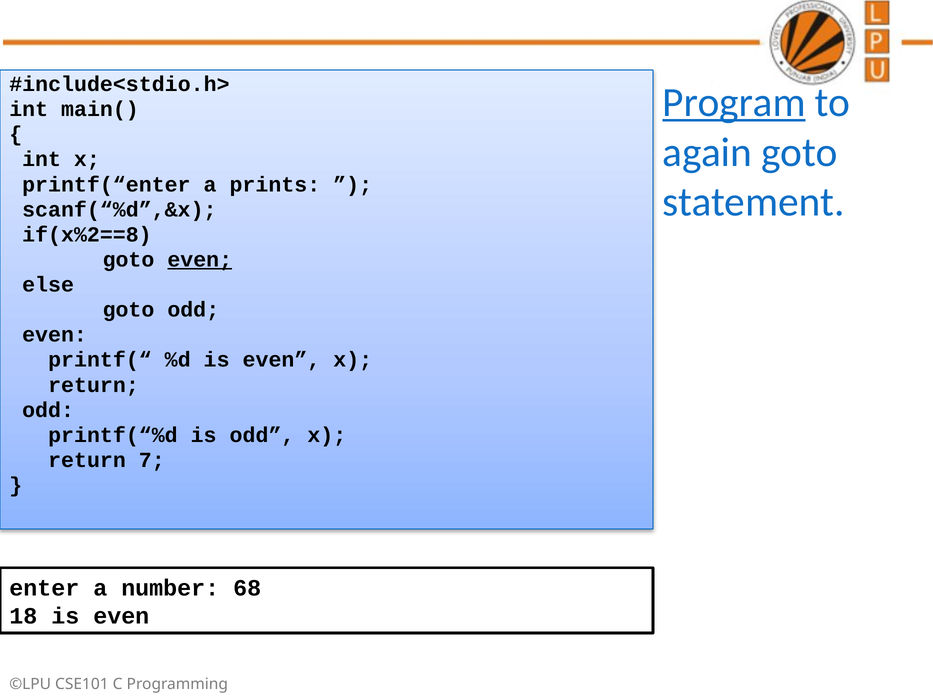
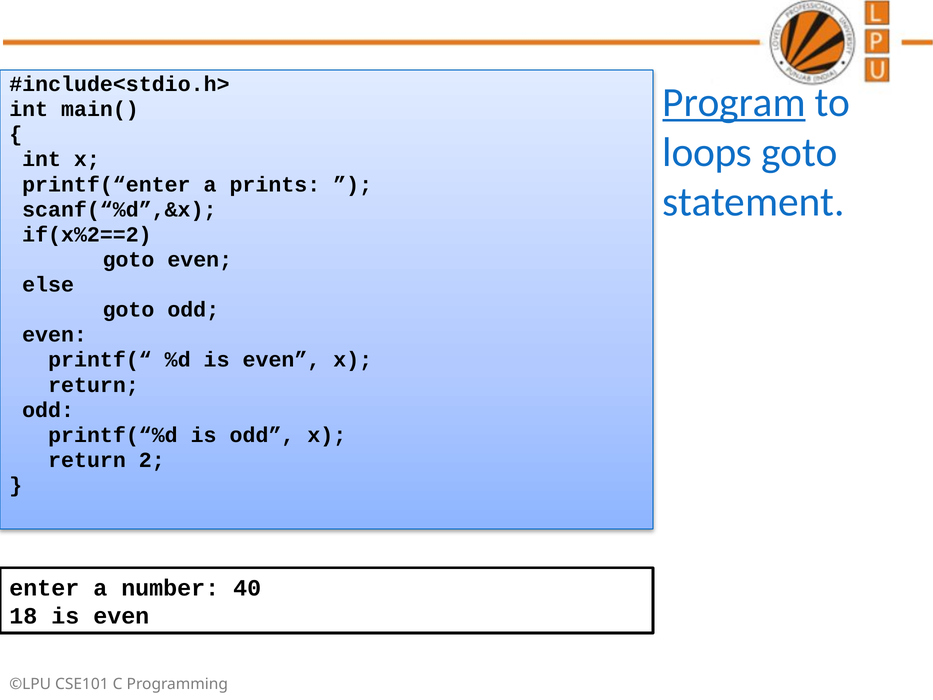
again: again -> loops
if(x%2==8: if(x%2==8 -> if(x%2==2
even at (200, 260) underline: present -> none
7: 7 -> 2
68: 68 -> 40
